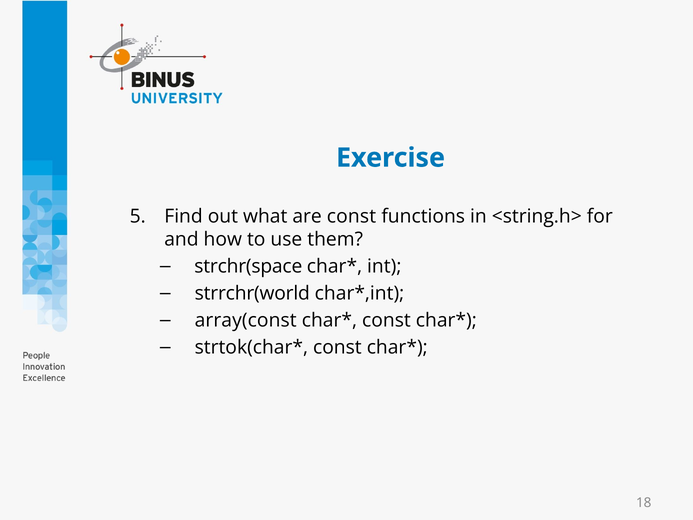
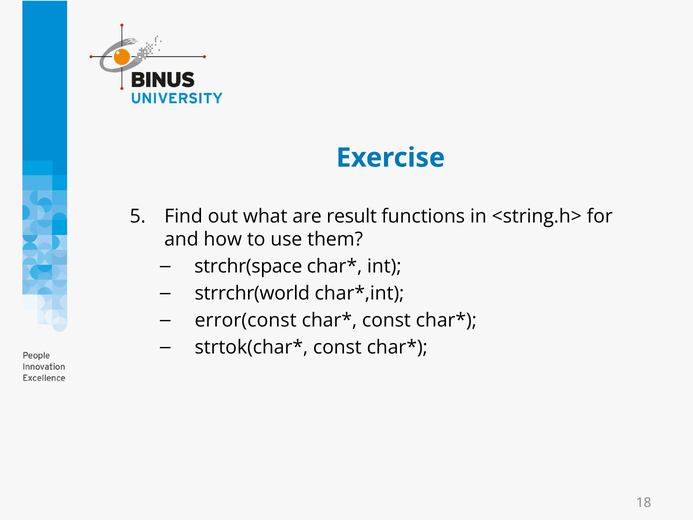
are const: const -> result
array(const: array(const -> error(const
